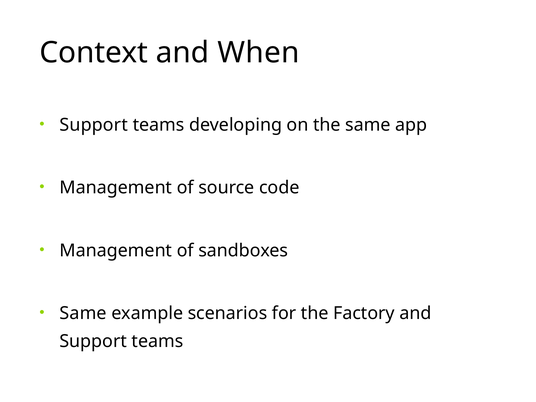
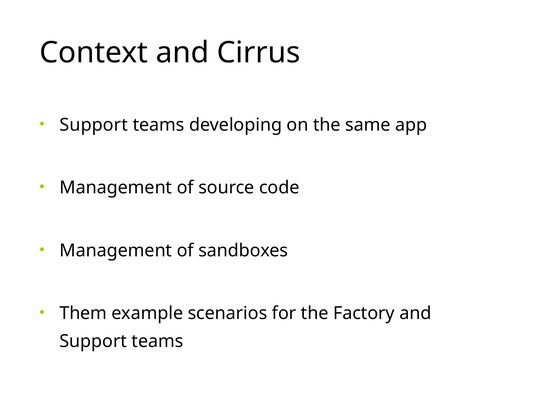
When: When -> Cirrus
Same at (83, 313): Same -> Them
